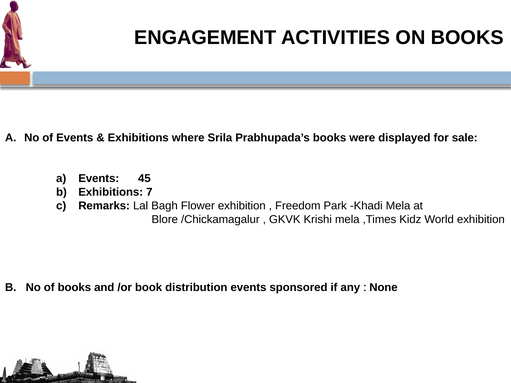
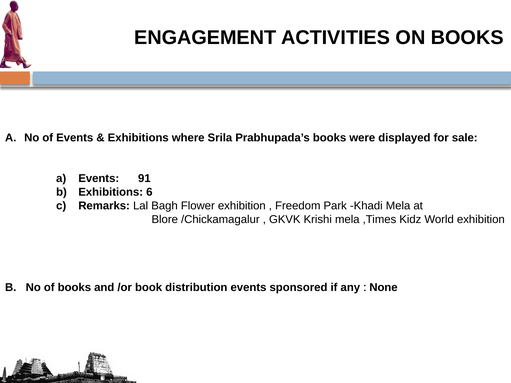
45: 45 -> 91
7: 7 -> 6
